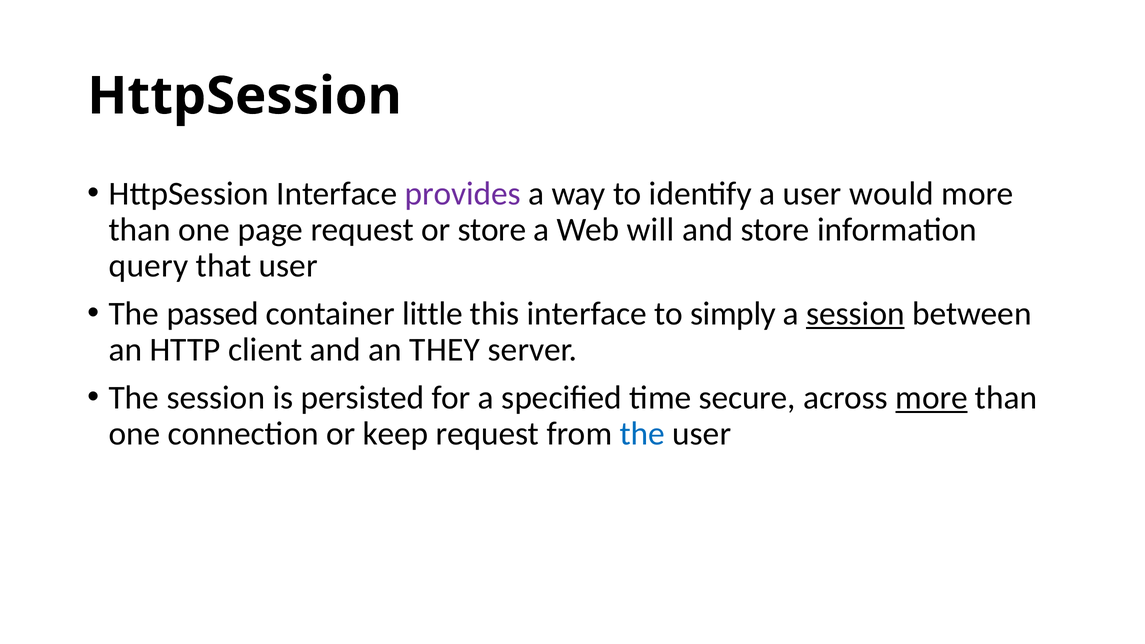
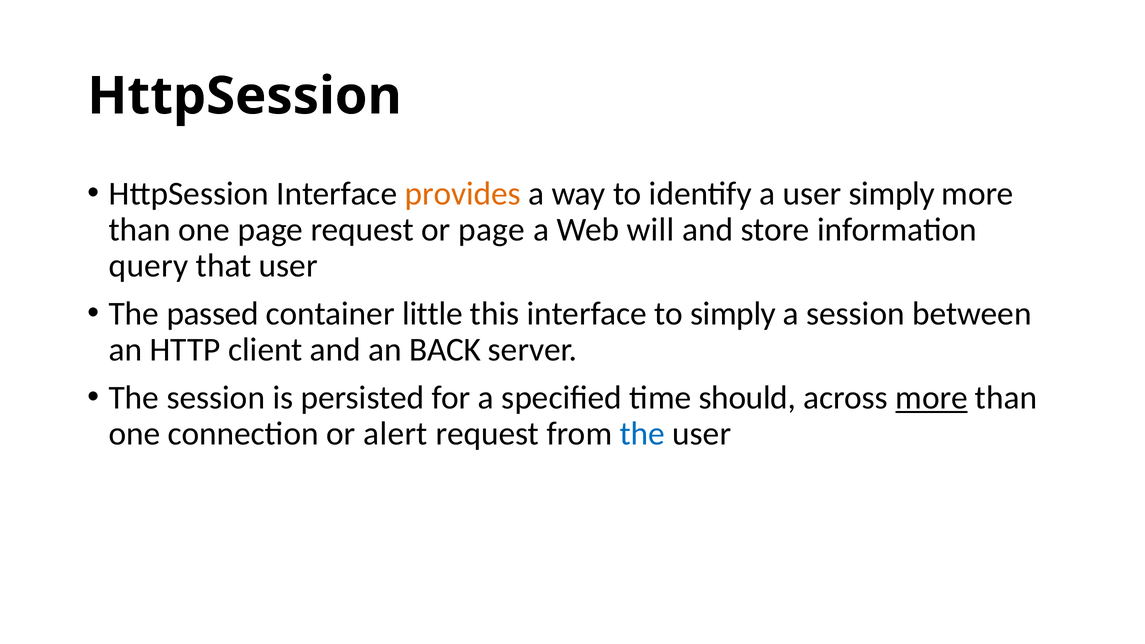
provides colour: purple -> orange
user would: would -> simply
or store: store -> page
session at (856, 314) underline: present -> none
THEY: THEY -> BACK
secure: secure -> should
keep: keep -> alert
